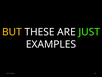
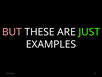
BUT colour: yellow -> pink
